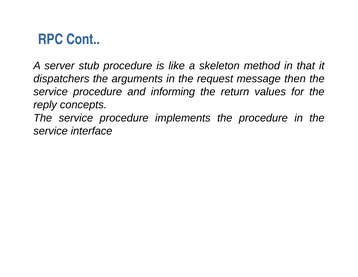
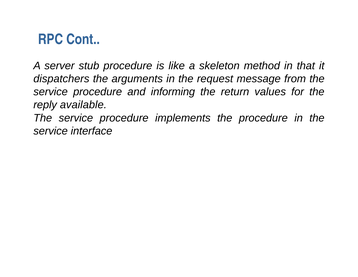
then: then -> from
concepts: concepts -> available
